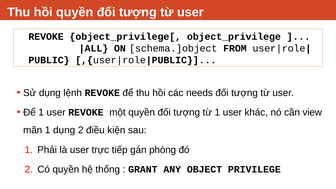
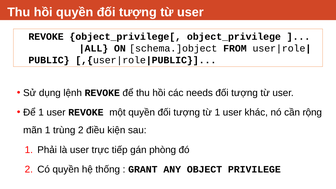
view: view -> rộng
1 dụng: dụng -> trùng
